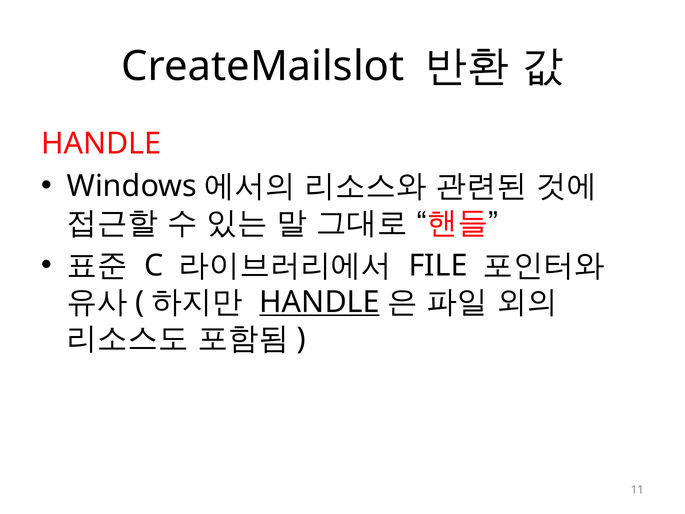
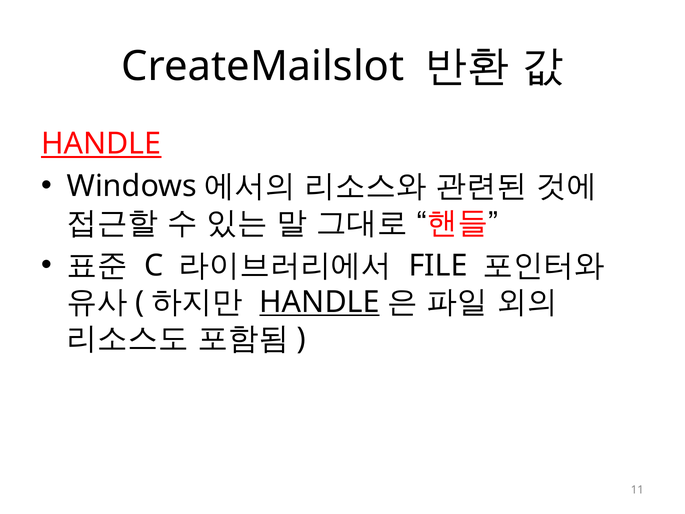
HANDLE at (101, 144) underline: none -> present
